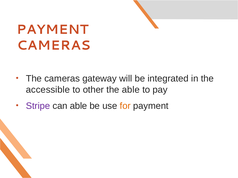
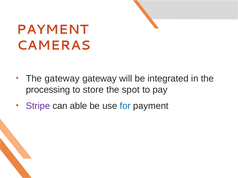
The cameras: cameras -> gateway
accessible: accessible -> processing
other: other -> store
the able: able -> spot
for colour: orange -> blue
